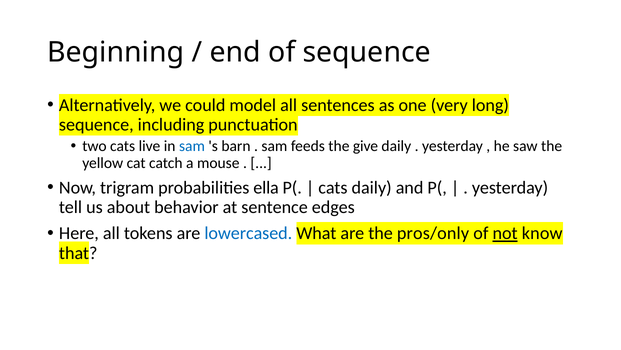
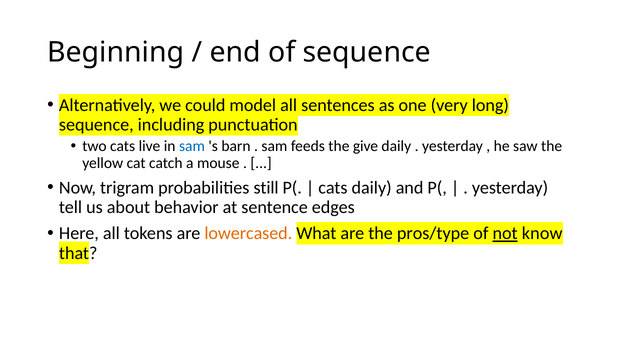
ella: ella -> still
lowercased colour: blue -> orange
pros/only: pros/only -> pros/type
